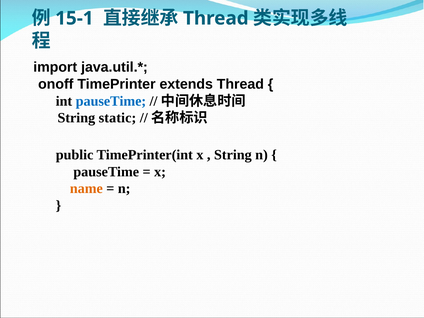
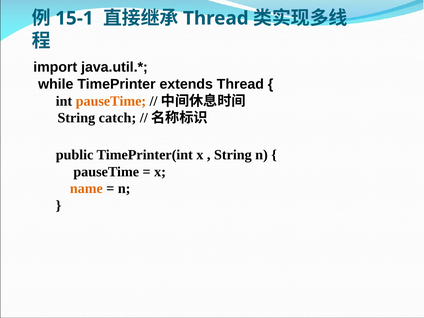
onoff: onoff -> while
pauseTime at (111, 101) colour: blue -> orange
static: static -> catch
